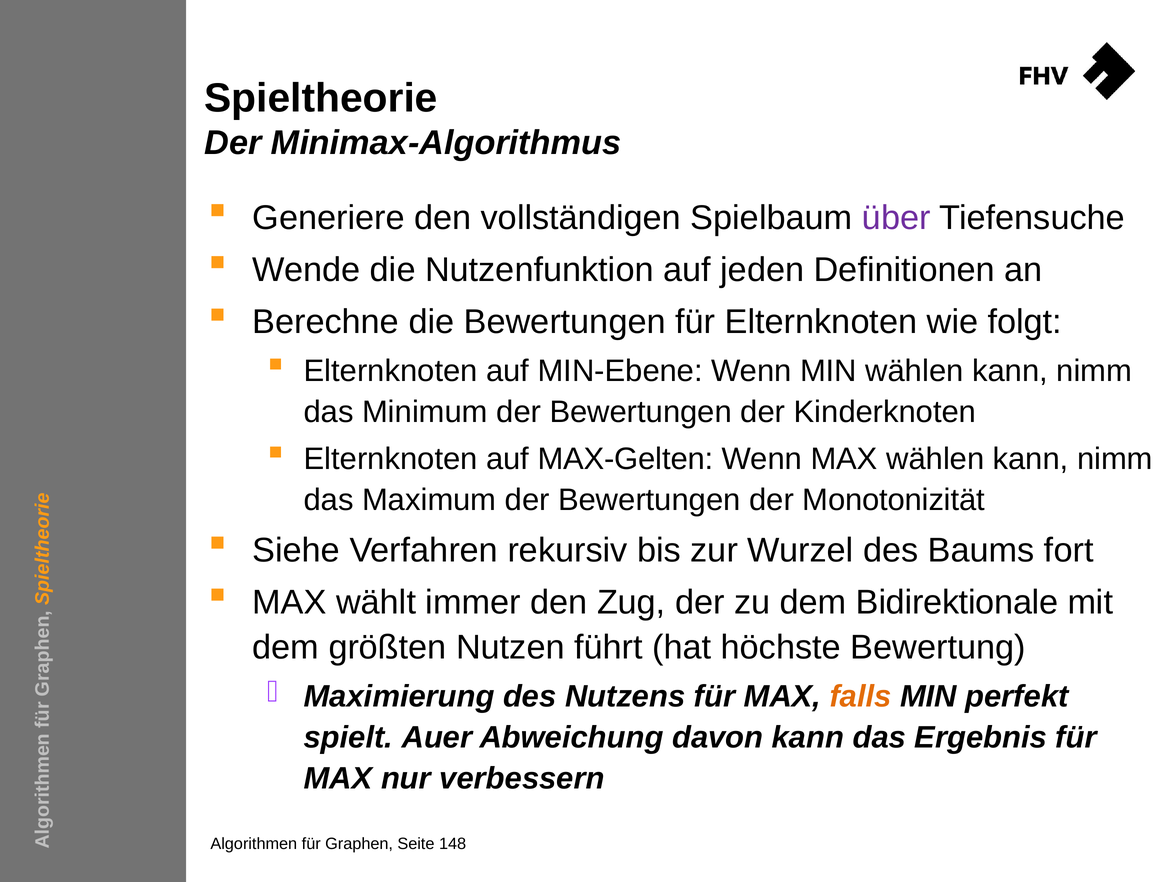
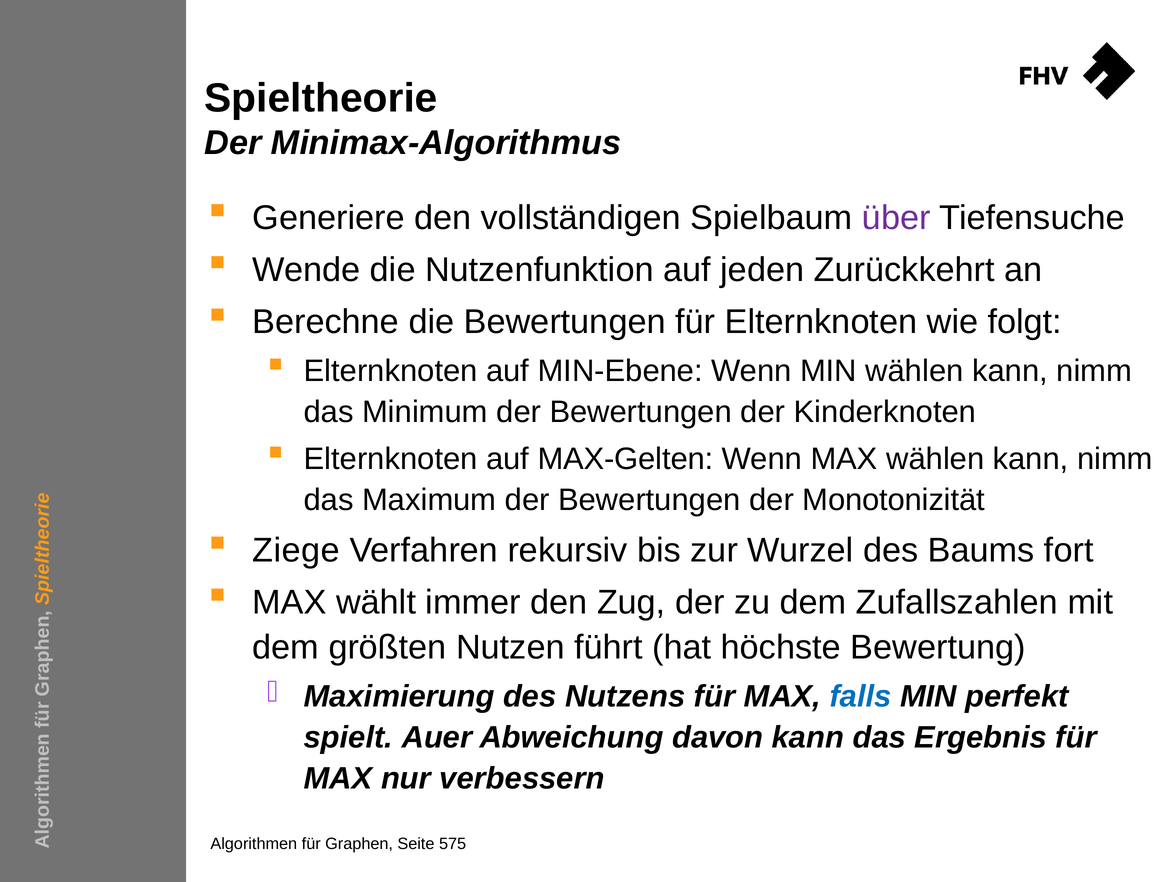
Definitionen: Definitionen -> Zurückkehrt
Siehe: Siehe -> Ziege
Bidirektionale: Bidirektionale -> Zufallszahlen
falls colour: orange -> blue
148: 148 -> 575
